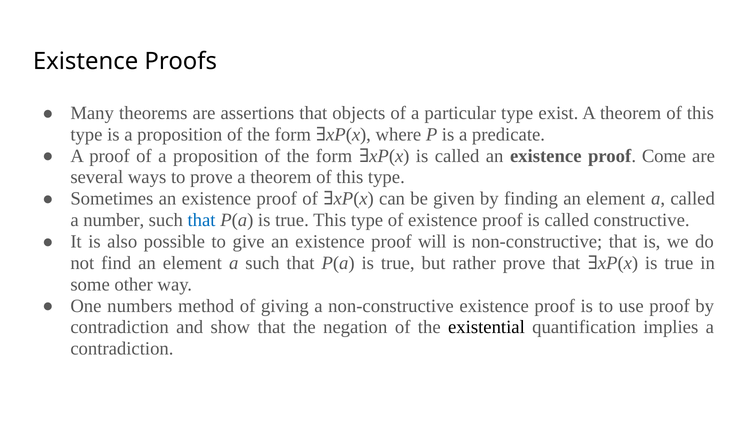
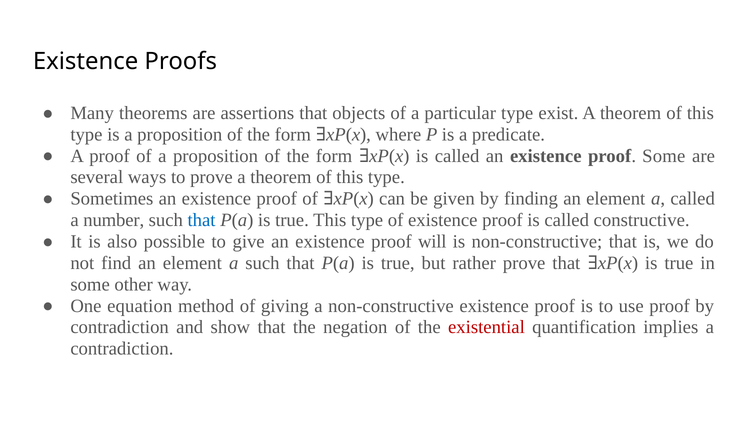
proof Come: Come -> Some
numbers: numbers -> equation
existential colour: black -> red
